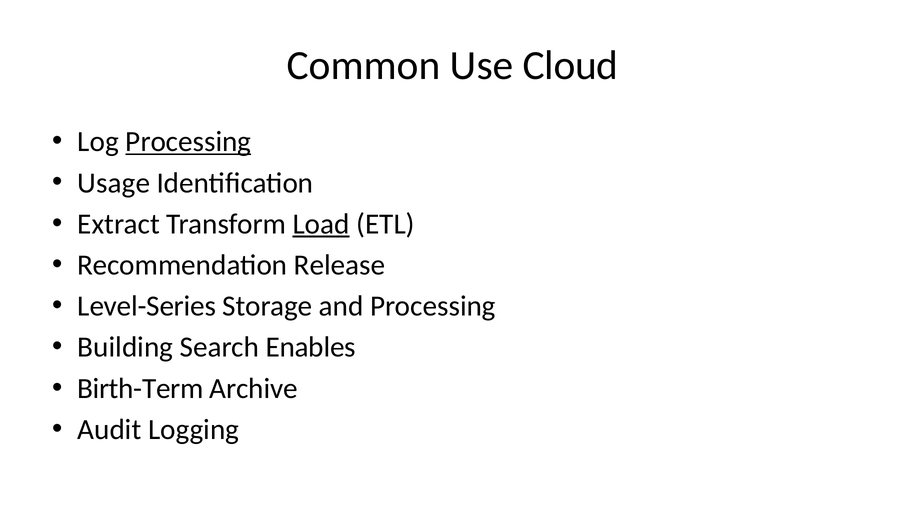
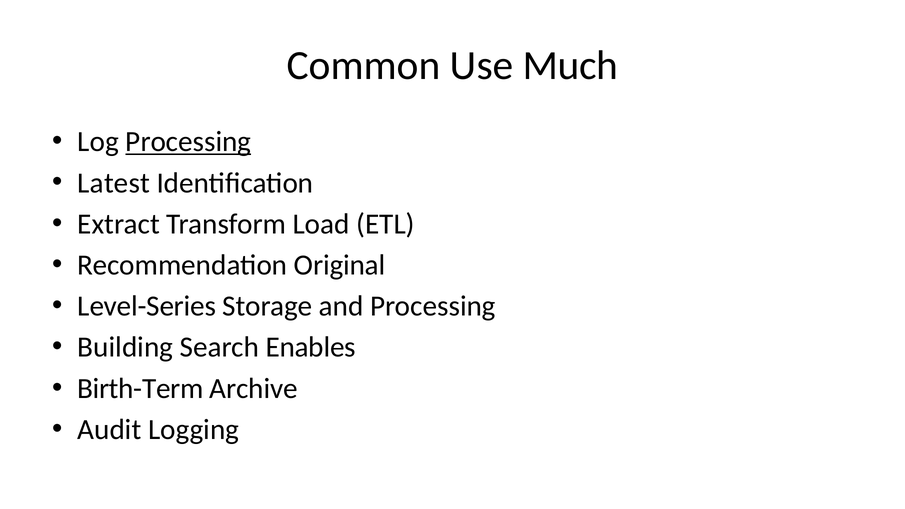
Cloud: Cloud -> Much
Usage: Usage -> Latest
Load underline: present -> none
Release: Release -> Original
